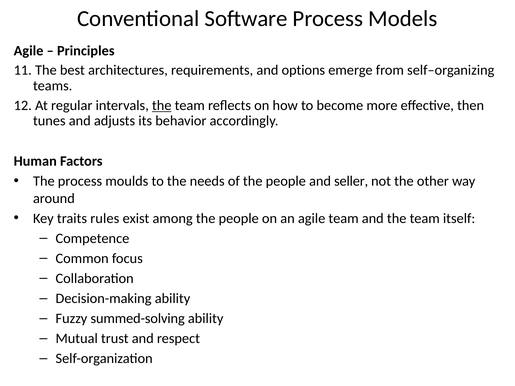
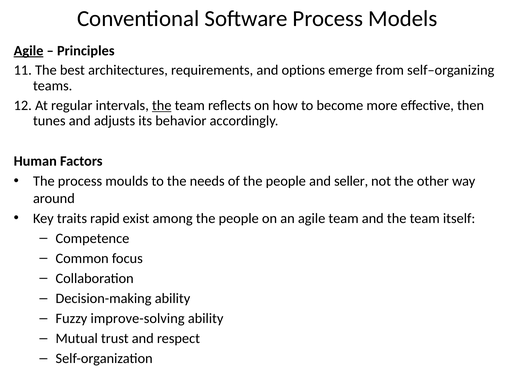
Agile at (29, 51) underline: none -> present
rules: rules -> rapid
summed-solving: summed-solving -> improve-solving
